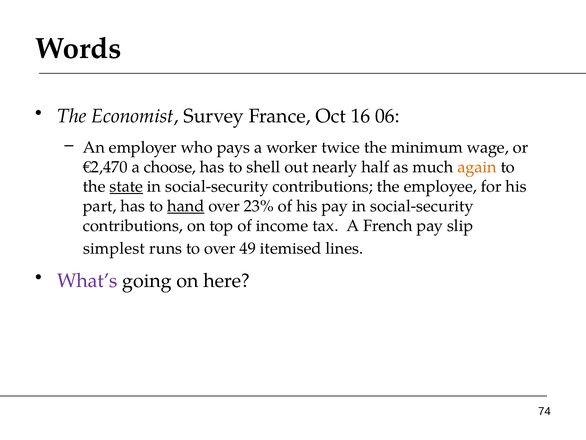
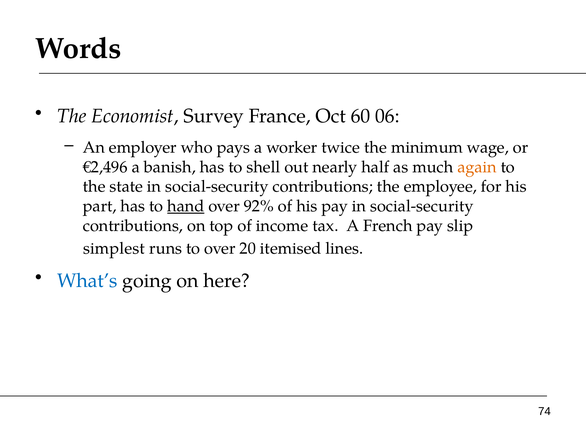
16: 16 -> 60
€2,470: €2,470 -> €2,496
choose: choose -> banish
state underline: present -> none
23%: 23% -> 92%
49: 49 -> 20
What’s colour: purple -> blue
